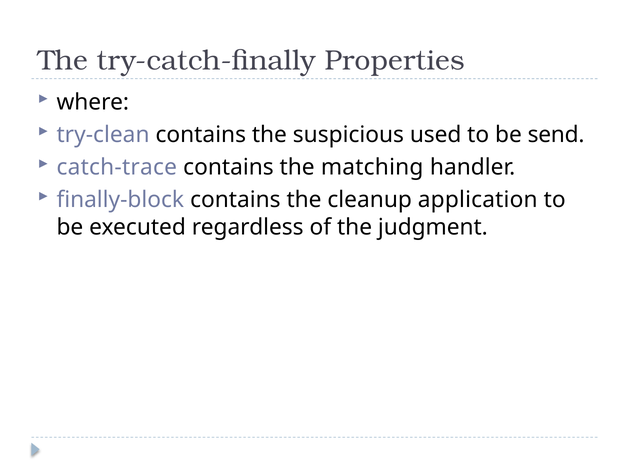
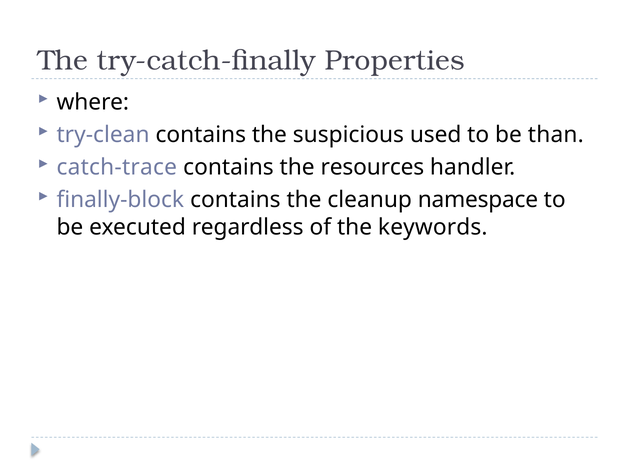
send: send -> than
matching: matching -> resources
application: application -> namespace
judgment: judgment -> keywords
